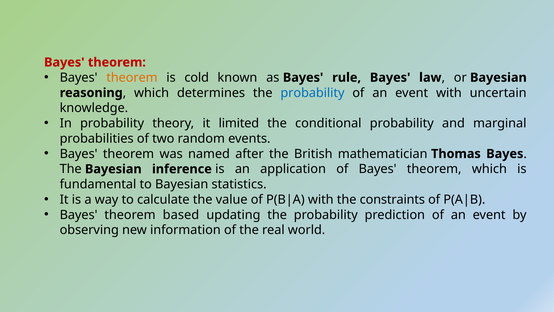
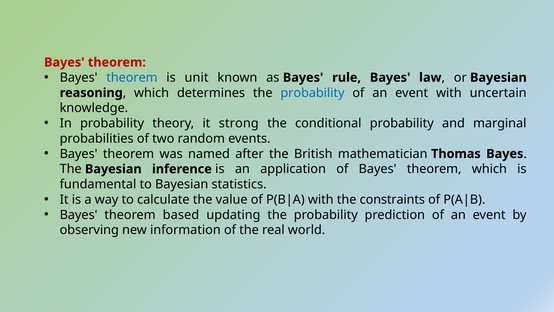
theorem at (132, 77) colour: orange -> blue
cold: cold -> unit
limited: limited -> strong
